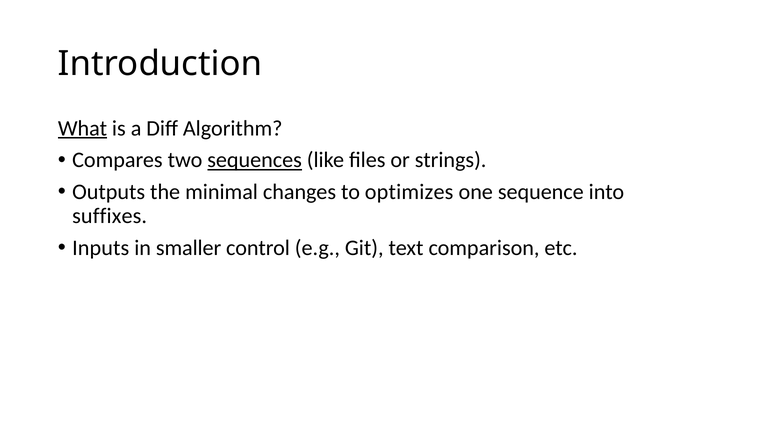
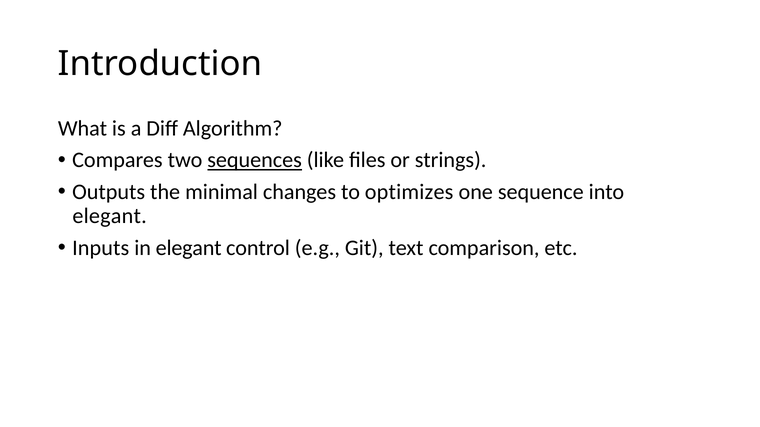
What underline: present -> none
suffixes at (110, 216): suffixes -> elegant
in smaller: smaller -> elegant
